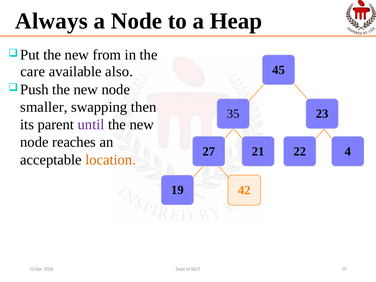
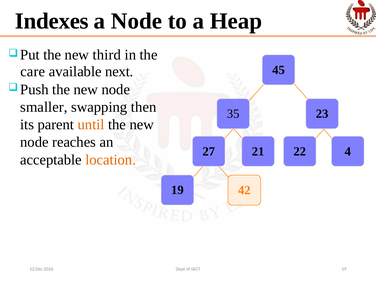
Always: Always -> Indexes
from: from -> third
also: also -> next
until colour: purple -> orange
